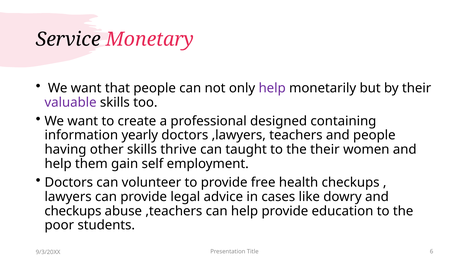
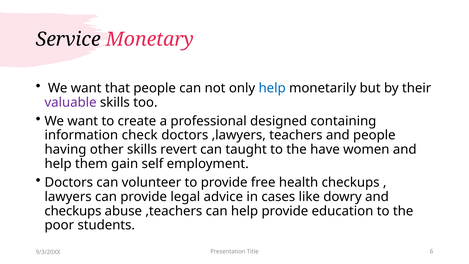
help at (272, 88) colour: purple -> blue
yearly: yearly -> check
thrive: thrive -> revert
the their: their -> have
